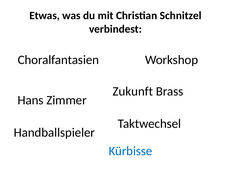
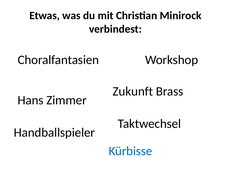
Schnitzel: Schnitzel -> Minirock
